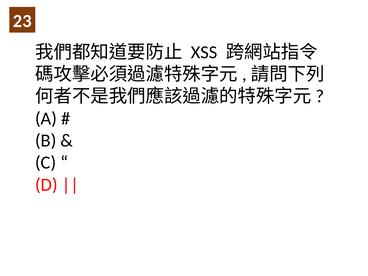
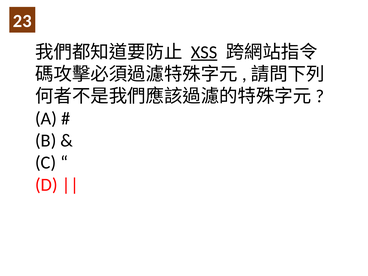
XSS underline: none -> present
